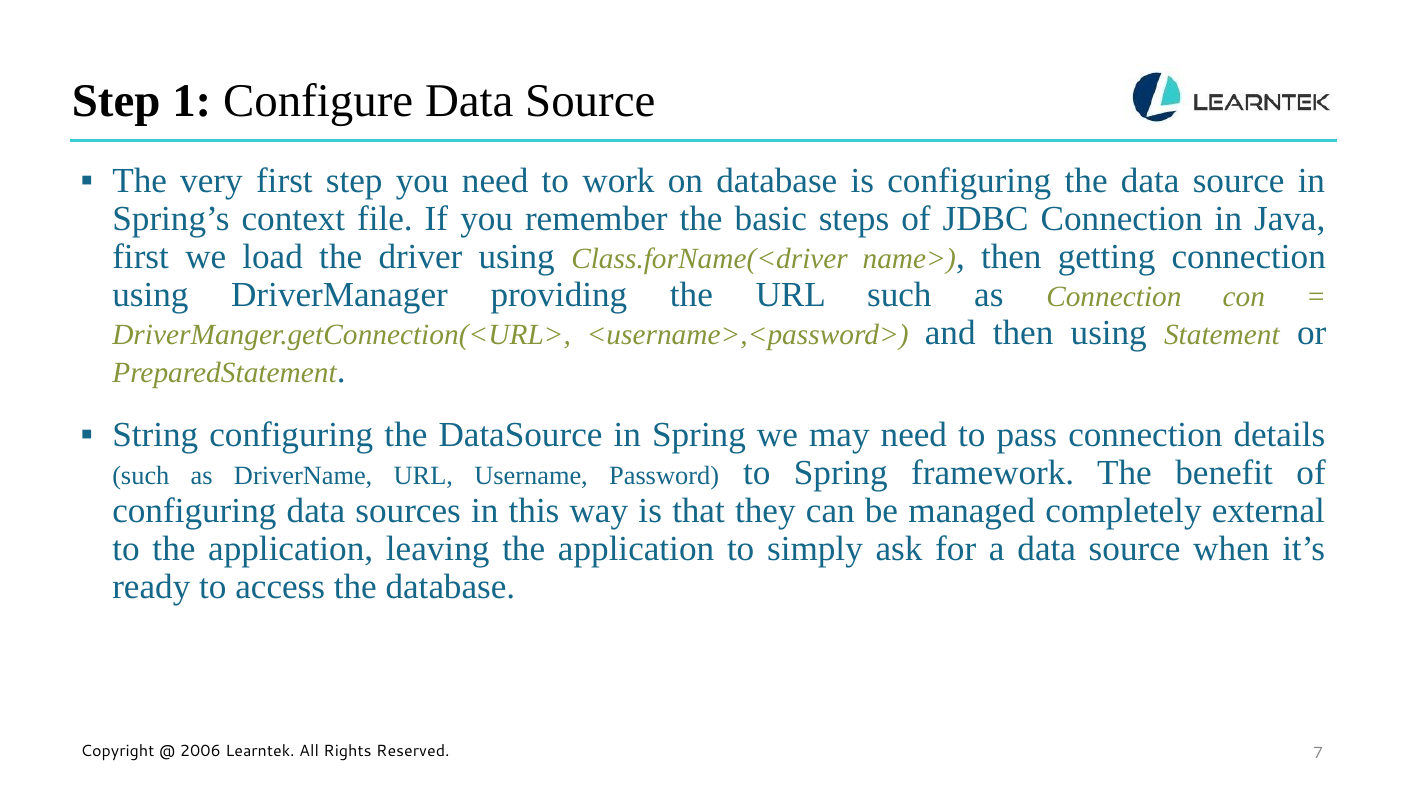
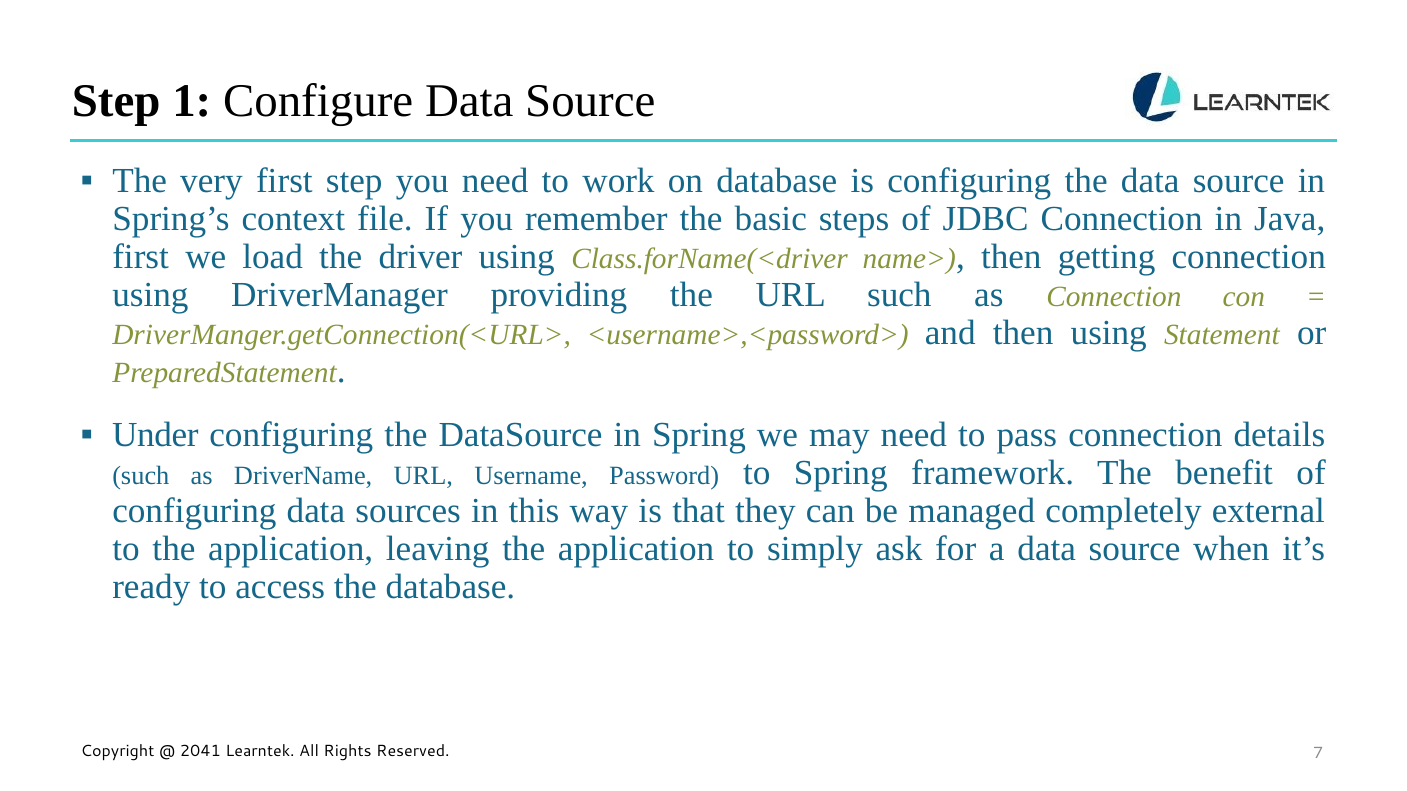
String: String -> Under
2006: 2006 -> 2041
